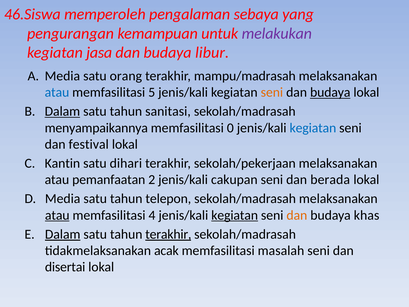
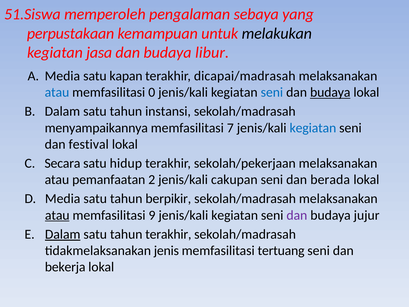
46.Siswa: 46.Siswa -> 51.Siswa
pengurangan: pengurangan -> perpustakaan
melakukan colour: purple -> black
orang: orang -> kapan
mampu/madrasah: mampu/madrasah -> dicapai/madrasah
5: 5 -> 0
seni at (272, 92) colour: orange -> blue
Dalam at (62, 111) underline: present -> none
sanitasi: sanitasi -> instansi
0: 0 -> 7
Kantin: Kantin -> Secara
dihari: dihari -> hidup
telepon: telepon -> berpikir
4: 4 -> 9
kegiatan at (235, 215) underline: present -> none
dan at (297, 215) colour: orange -> purple
khas: khas -> jujur
terakhir at (168, 234) underline: present -> none
acak: acak -> jenis
masalah: masalah -> tertuang
disertai: disertai -> bekerja
